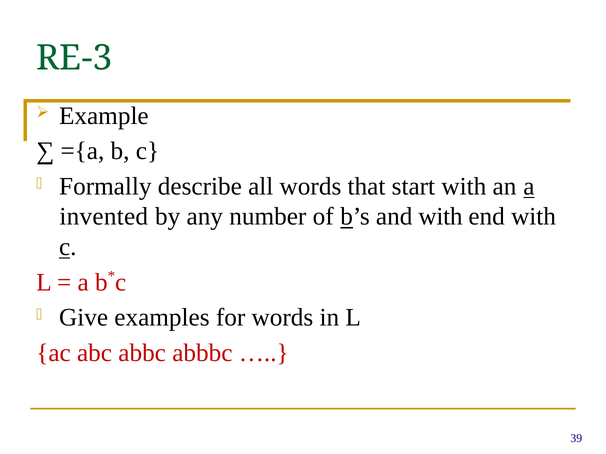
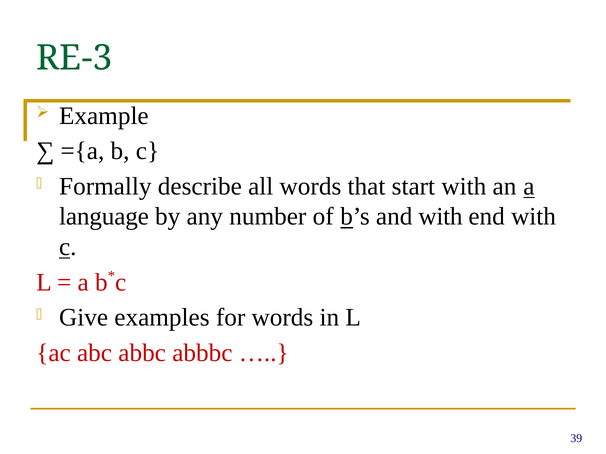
invented: invented -> language
